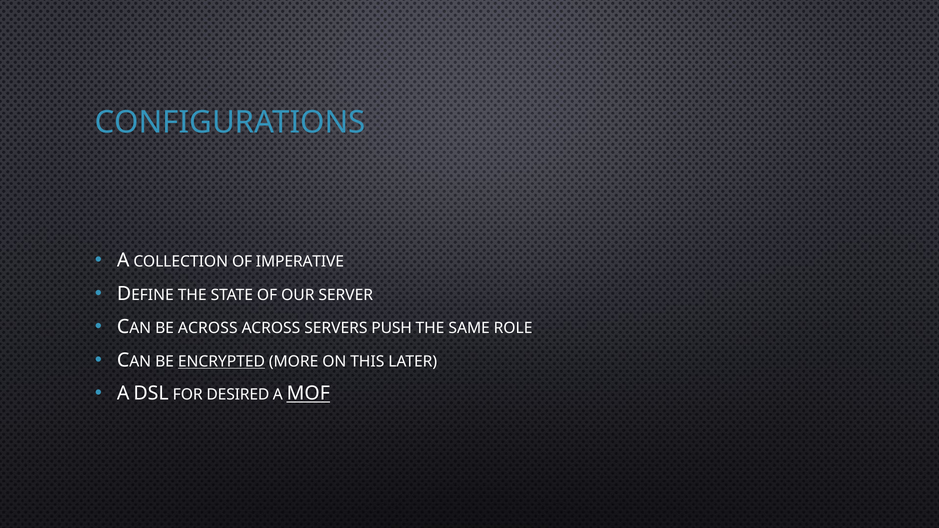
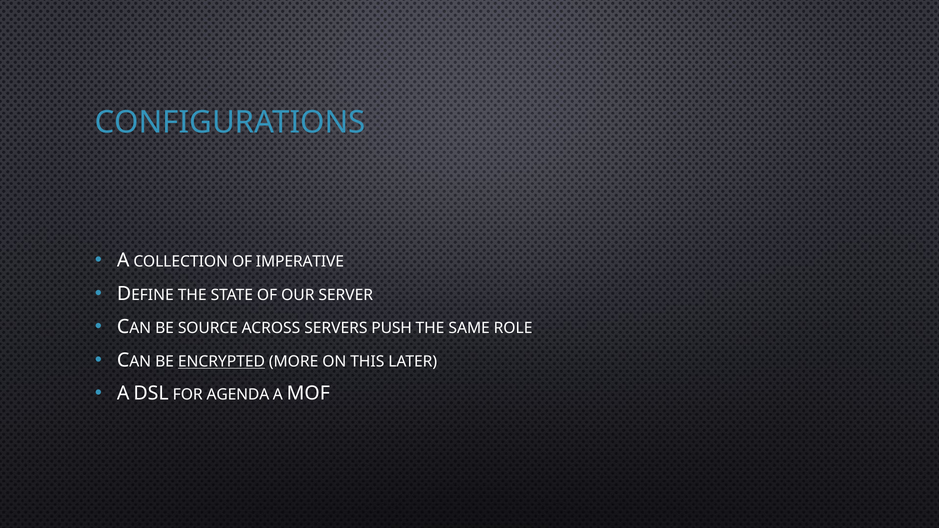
BE ACROSS: ACROSS -> SOURCE
DESIRED: DESIRED -> AGENDA
MOF underline: present -> none
